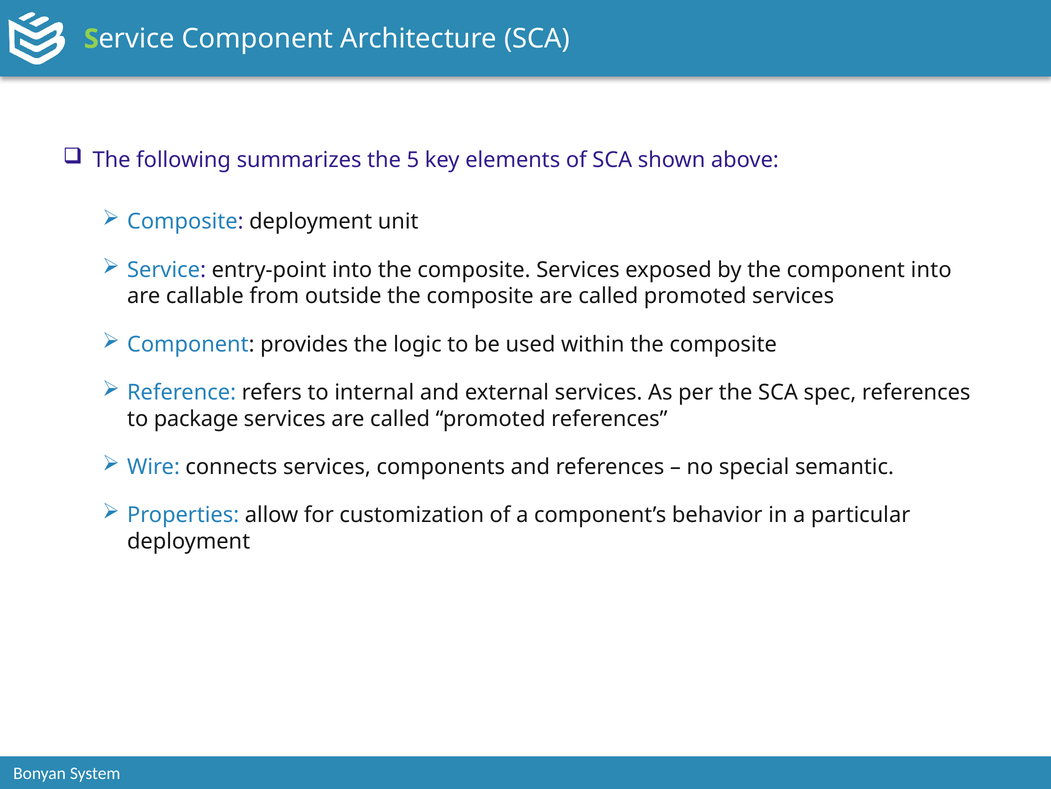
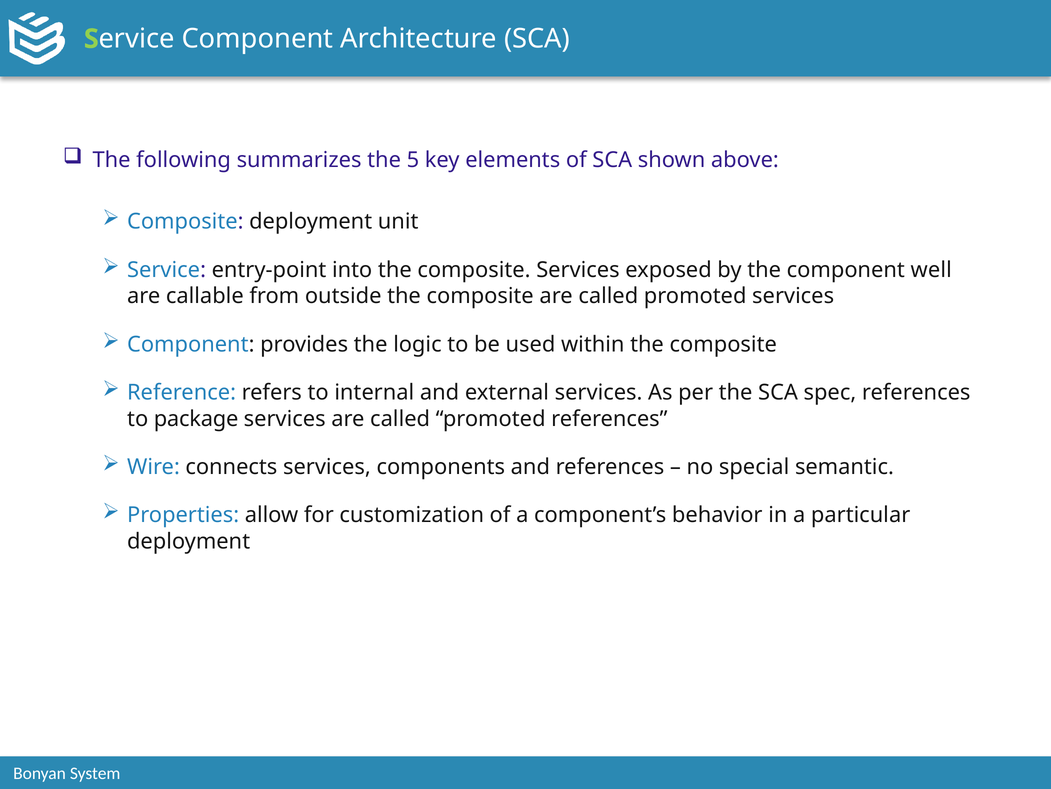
component into: into -> well
